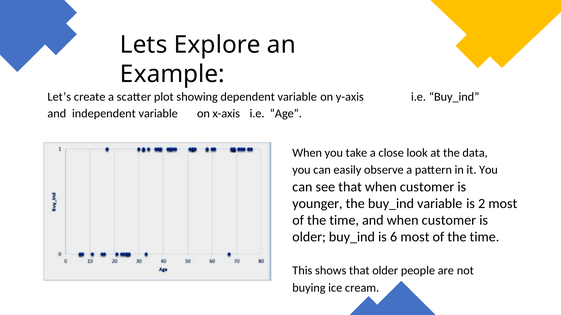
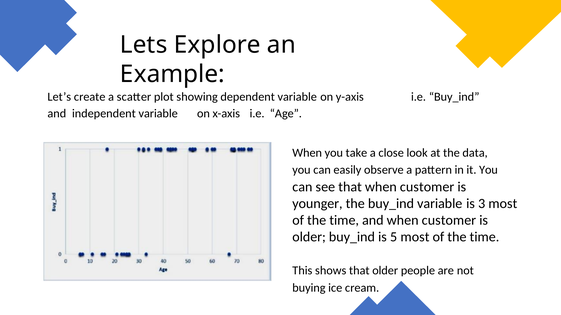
2: 2 -> 3
6: 6 -> 5
